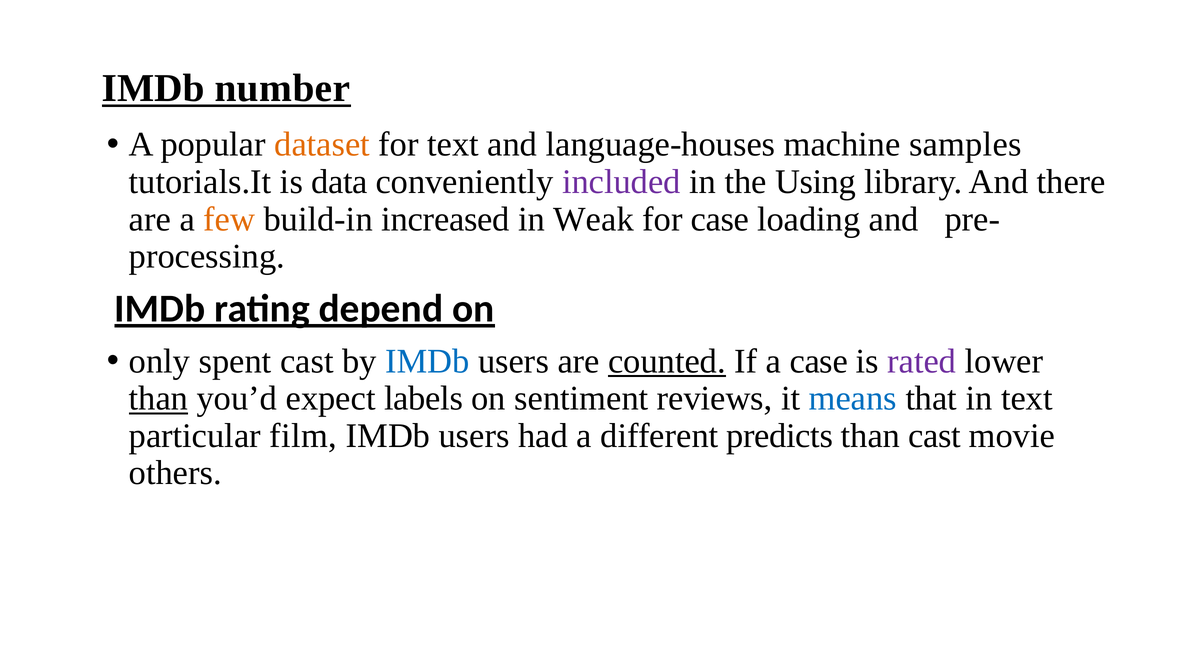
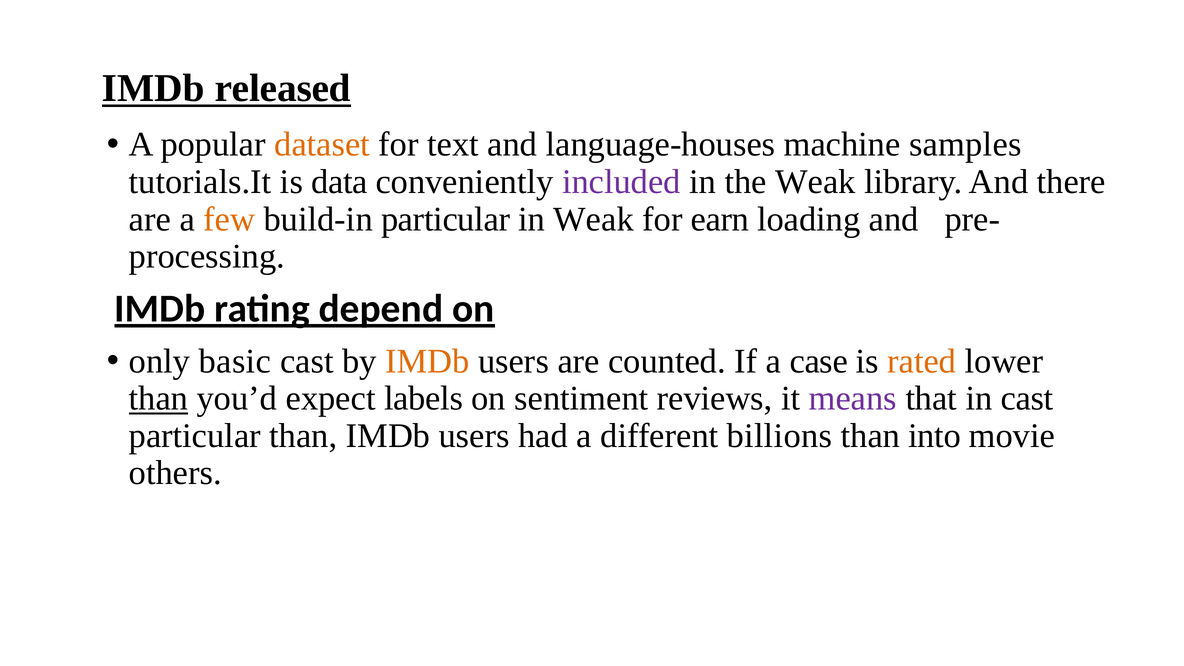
number: number -> released
the Using: Using -> Weak
build-in increased: increased -> particular
for case: case -> earn
spent: spent -> basic
IMDb at (427, 361) colour: blue -> orange
counted underline: present -> none
rated colour: purple -> orange
means colour: blue -> purple
in text: text -> cast
particular film: film -> than
predicts: predicts -> billions
than cast: cast -> into
